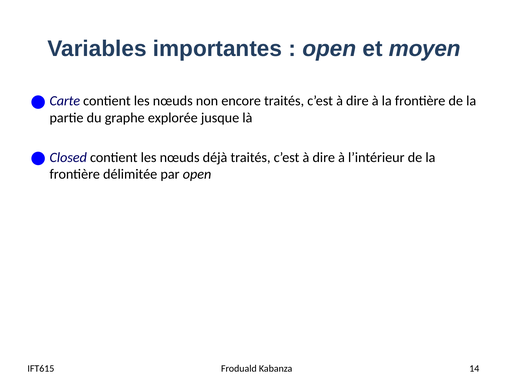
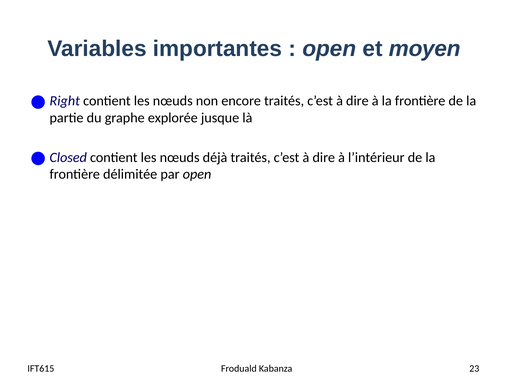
Carte: Carte -> Right
14: 14 -> 23
